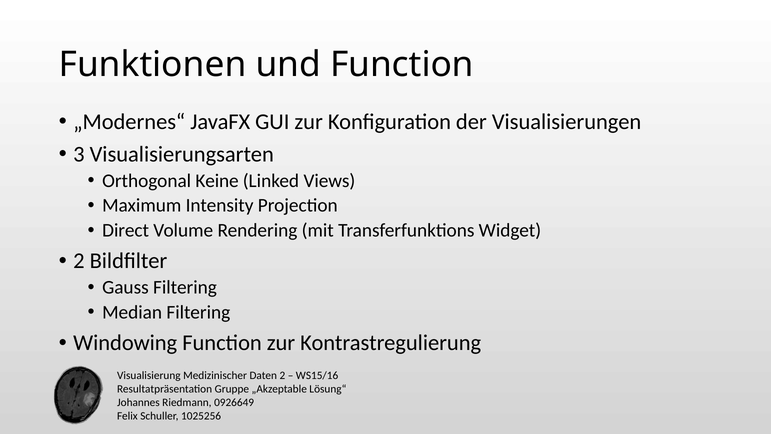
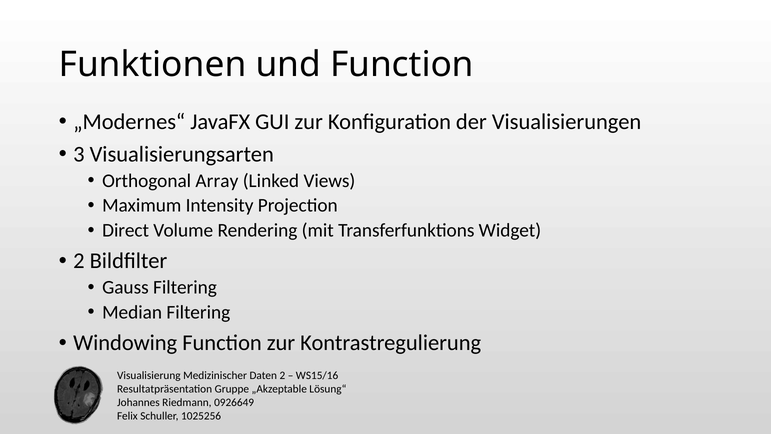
Keine: Keine -> Array
